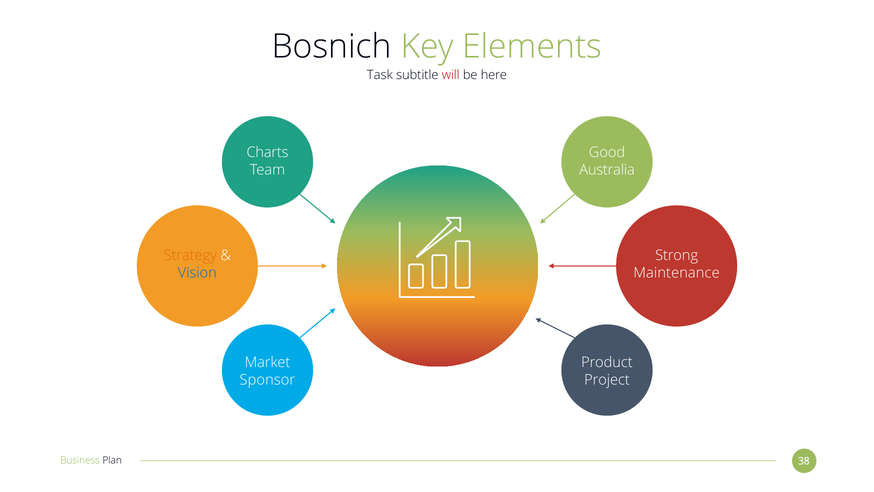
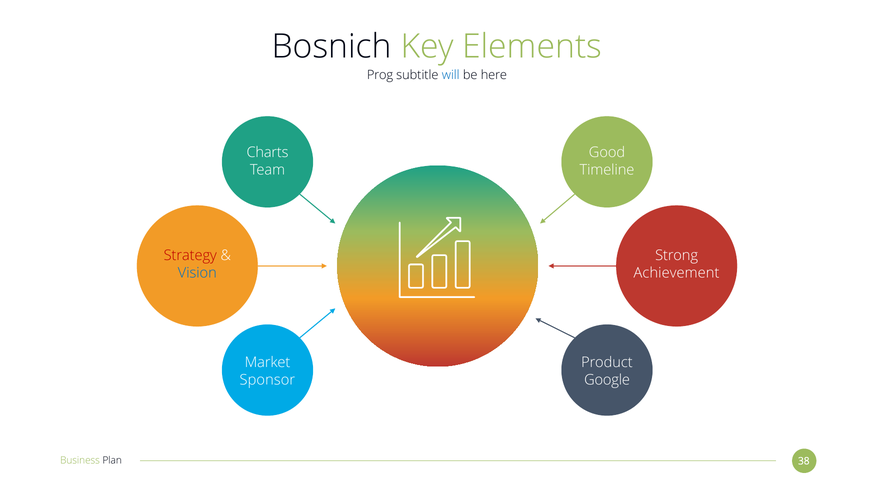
Task: Task -> Prog
will colour: red -> blue
Australia: Australia -> Timeline
Strategy colour: orange -> red
Maintenance: Maintenance -> Achievement
Project: Project -> Google
